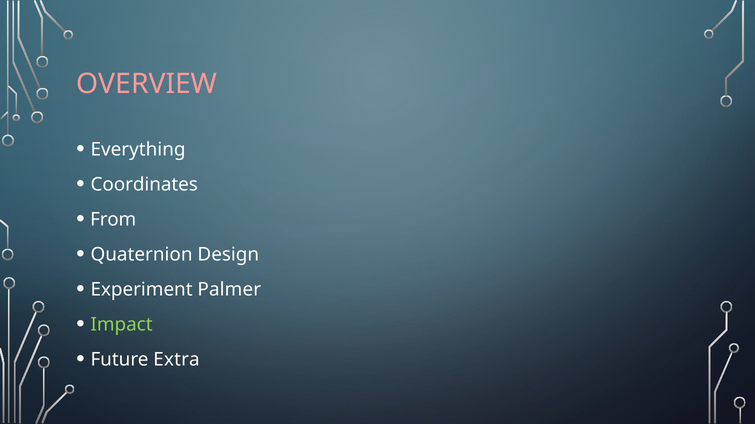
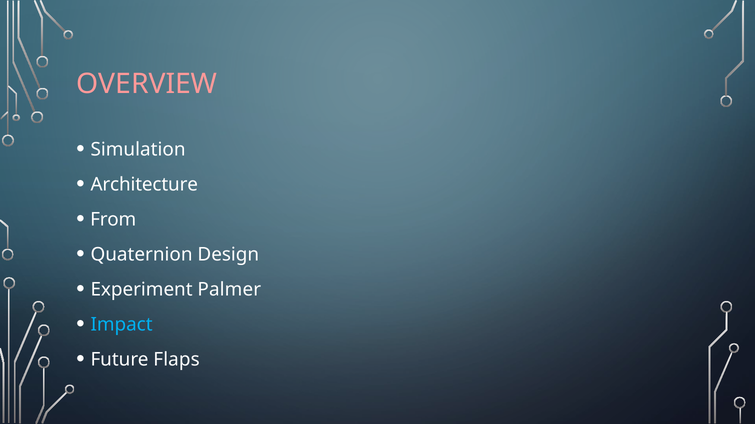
Everything: Everything -> Simulation
Coordinates: Coordinates -> Architecture
Impact colour: light green -> light blue
Extra: Extra -> Flaps
